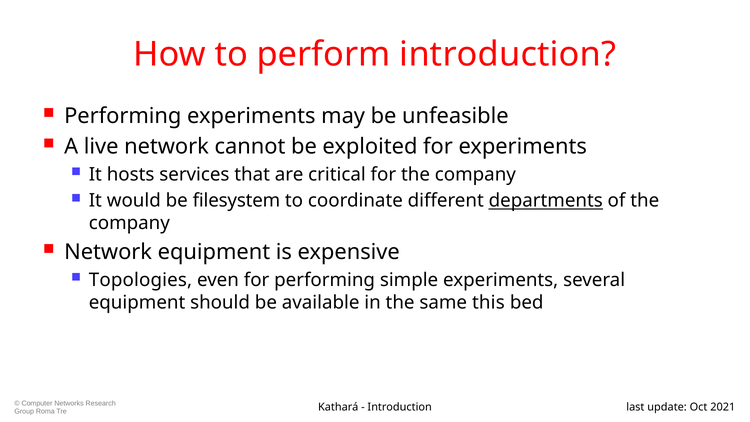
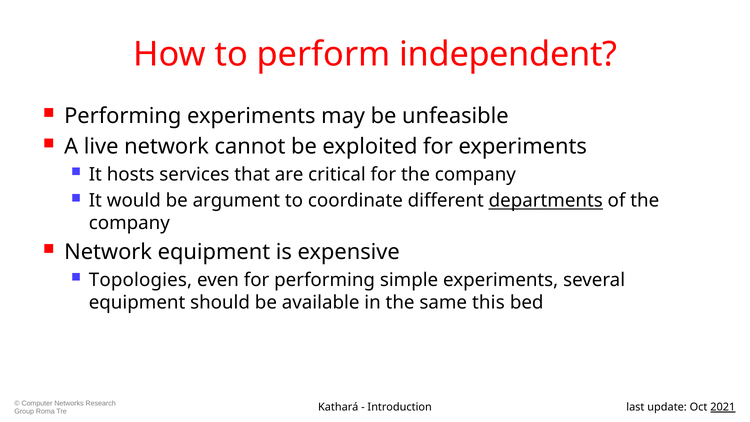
perform introduction: introduction -> independent
filesystem: filesystem -> argument
2021 underline: none -> present
